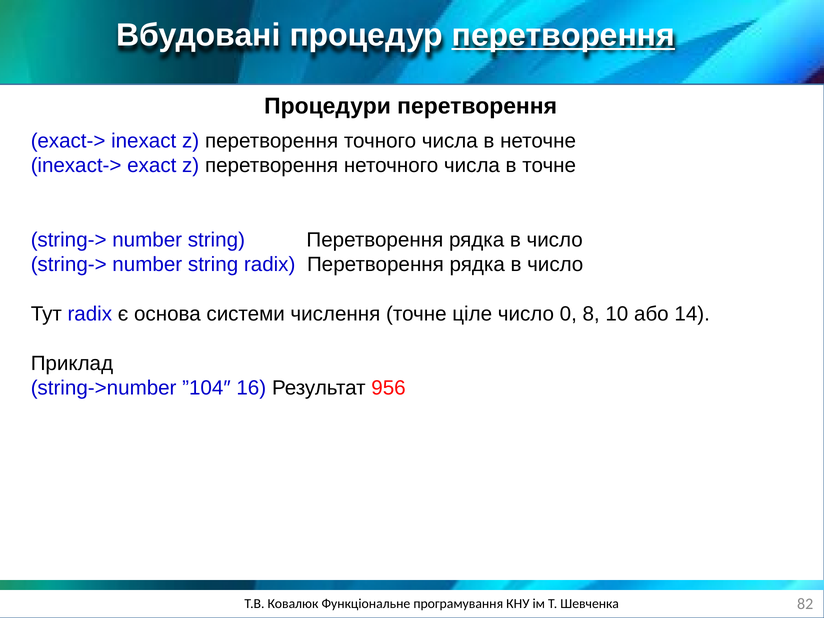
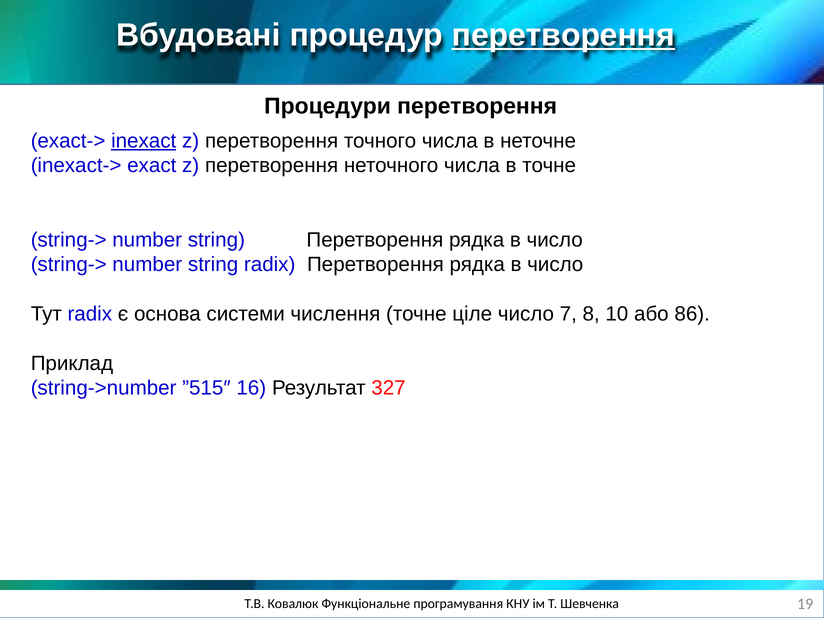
inexact underline: none -> present
0: 0 -> 7
14: 14 -> 86
”104″: ”104″ -> ”515″
956: 956 -> 327
82: 82 -> 19
